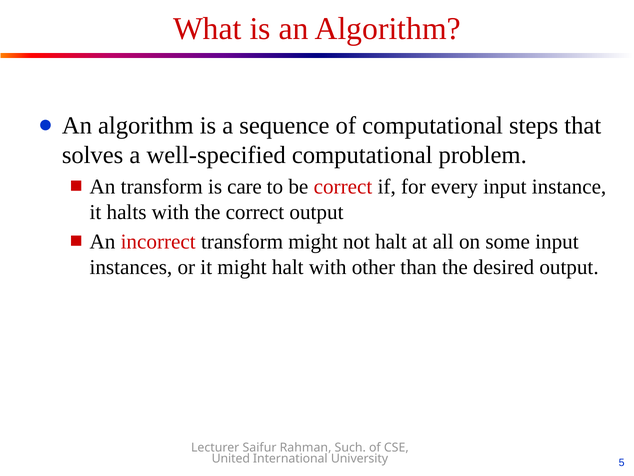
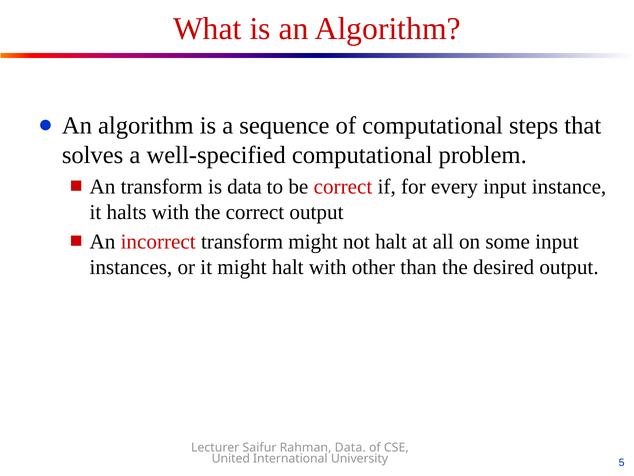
is care: care -> data
Rahman Such: Such -> Data
